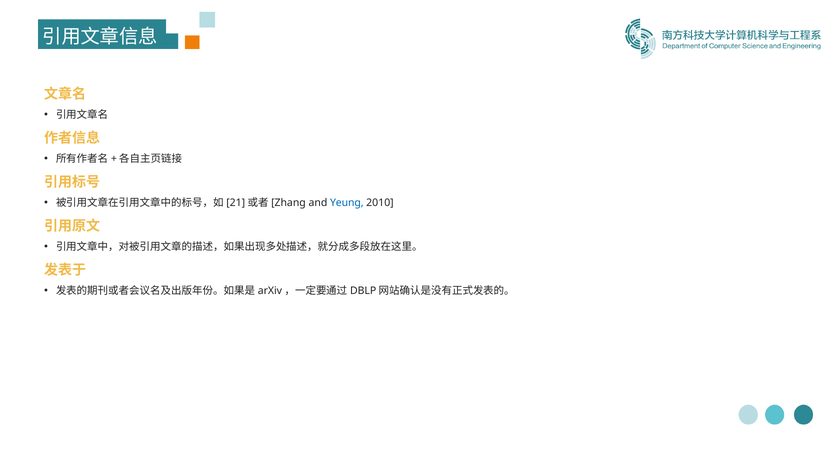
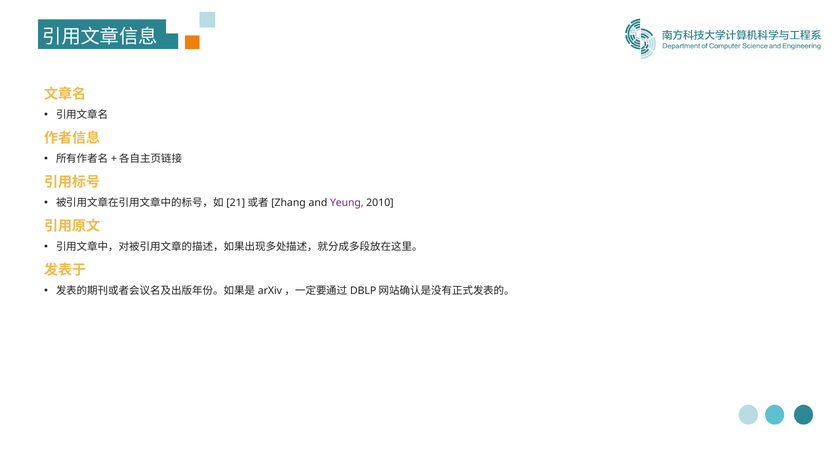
Yeung colour: blue -> purple
